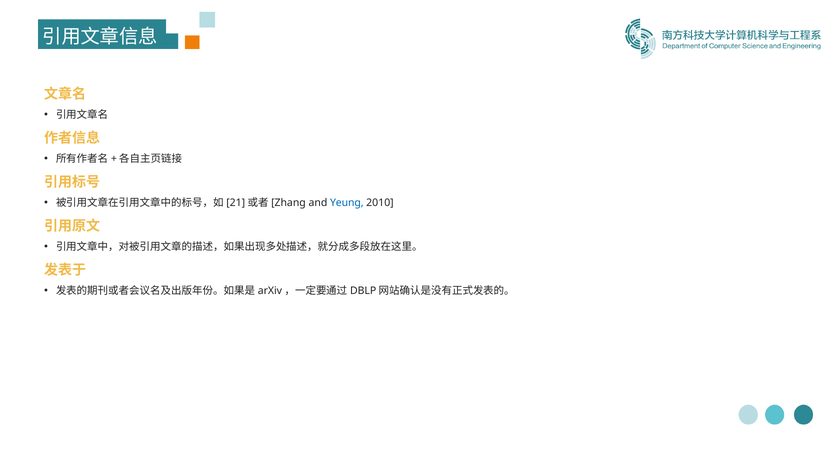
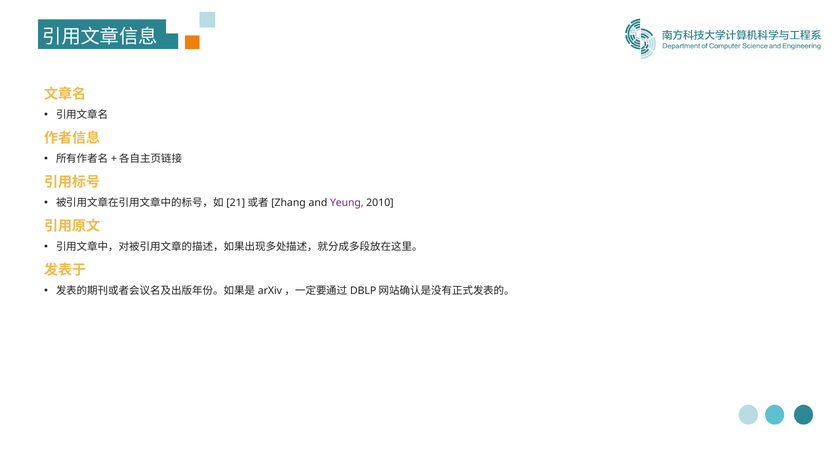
Yeung colour: blue -> purple
